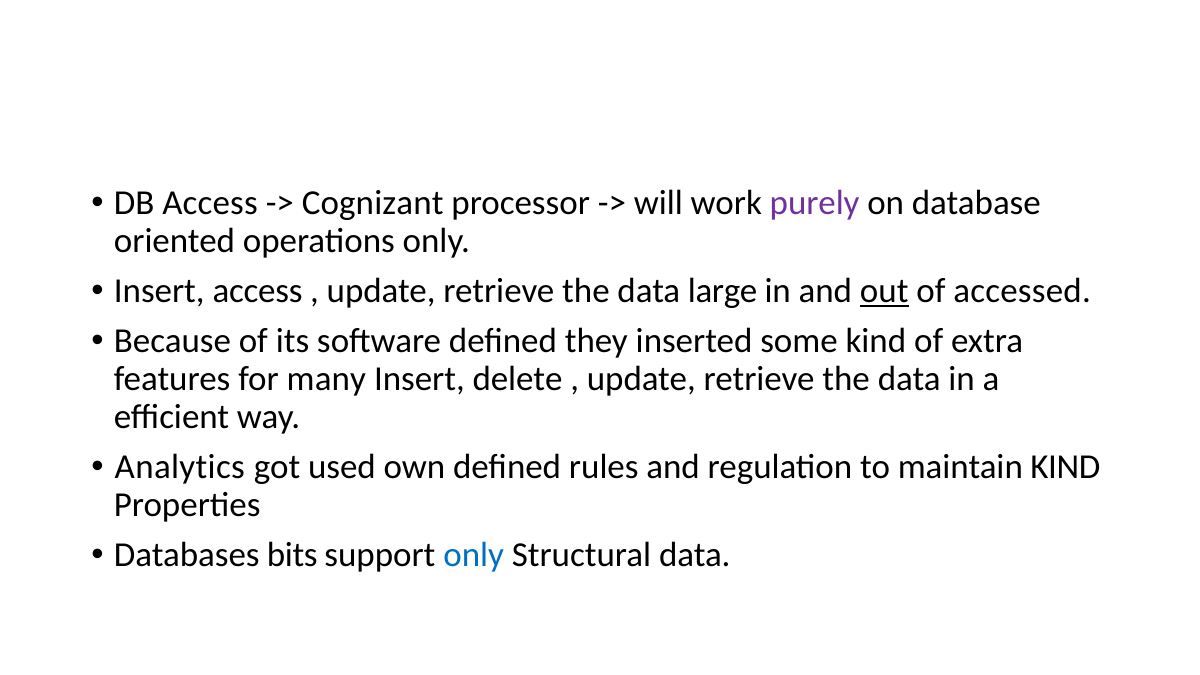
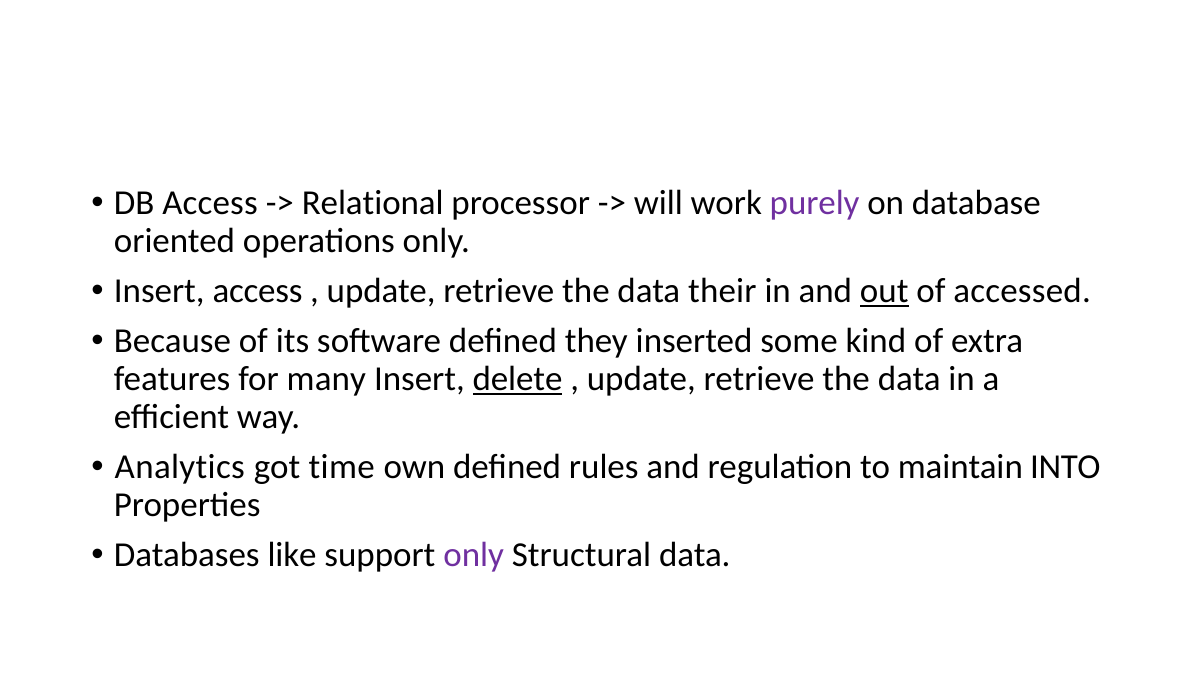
Cognizant: Cognizant -> Relational
large: large -> their
delete underline: none -> present
used: used -> time
maintain KIND: KIND -> INTO
bits: bits -> like
only at (474, 555) colour: blue -> purple
